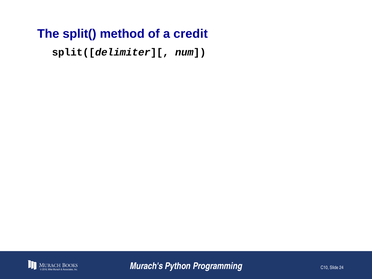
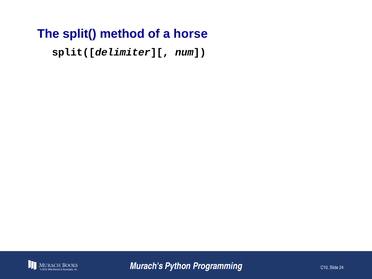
credit: credit -> horse
